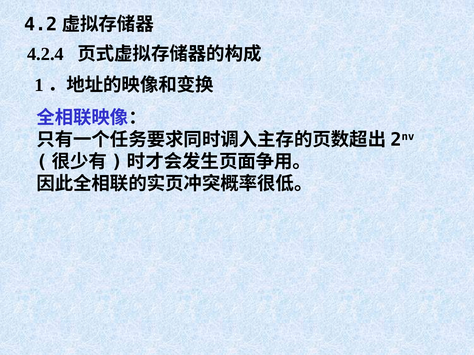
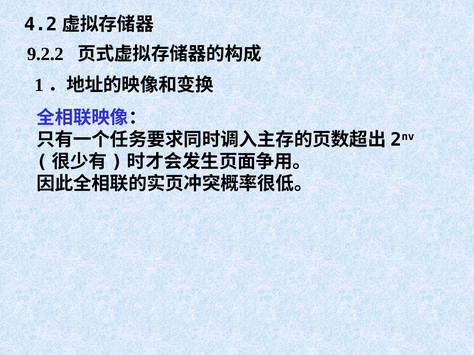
4.2.4: 4.2.4 -> 9.2.2
